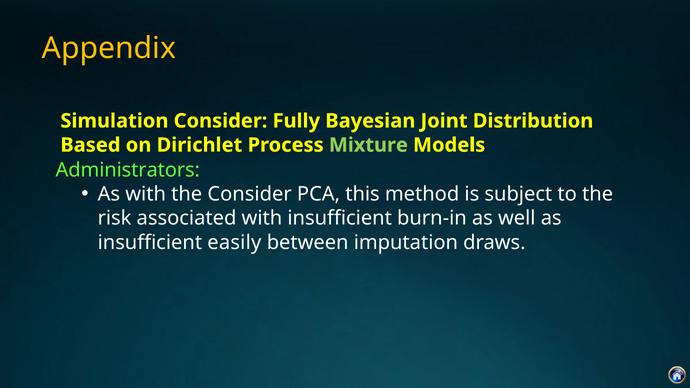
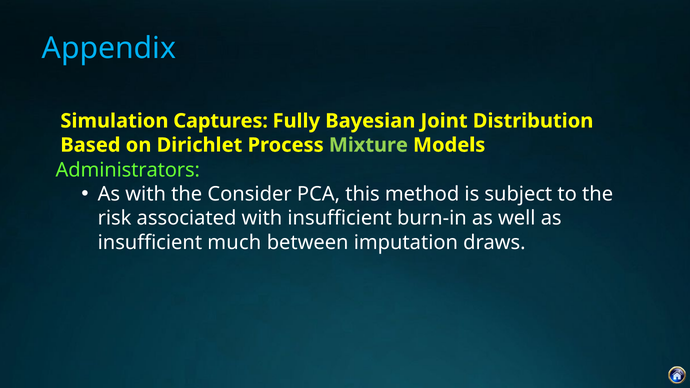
Appendix colour: yellow -> light blue
Simulation Consider: Consider -> Captures
easily: easily -> much
